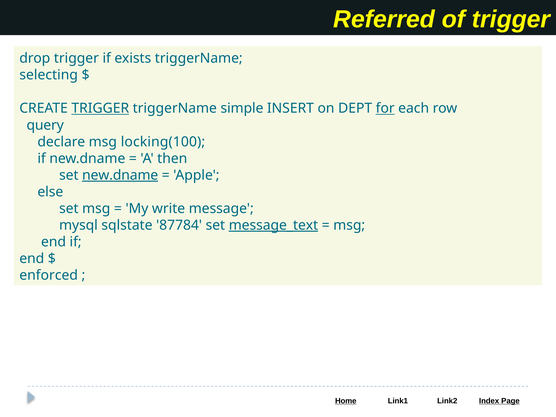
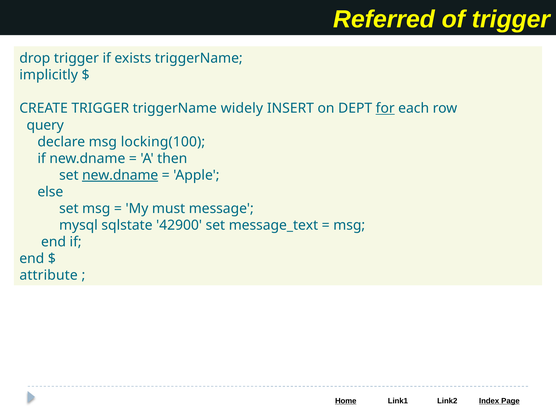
selecting: selecting -> implicitly
TRIGGER at (100, 108) underline: present -> none
simple: simple -> widely
write: write -> must
87784: 87784 -> 42900
message_text underline: present -> none
enforced: enforced -> attribute
